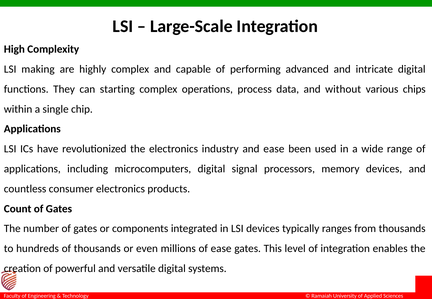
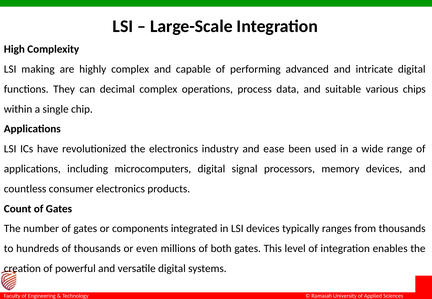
starting: starting -> decimal
without: without -> suitable
of ease: ease -> both
